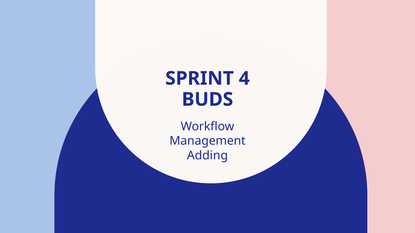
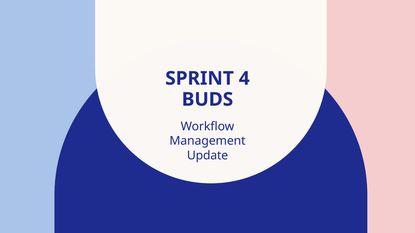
Adding: Adding -> Update
